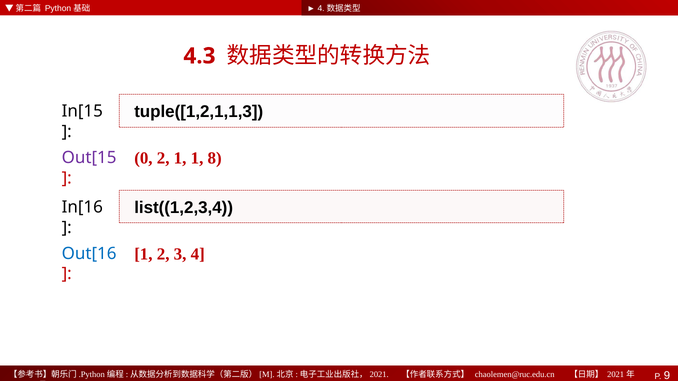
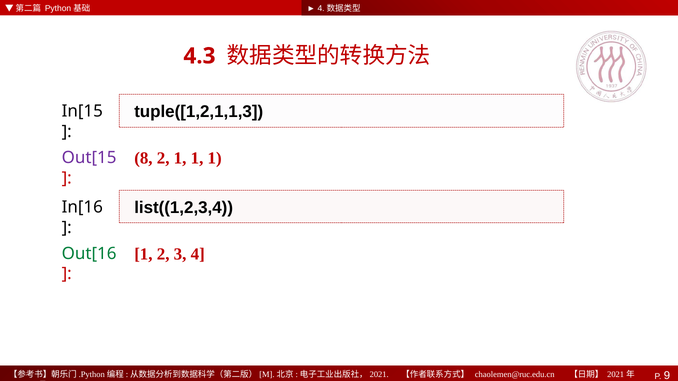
0: 0 -> 8
1 1 8: 8 -> 1
Out[16 colour: blue -> green
